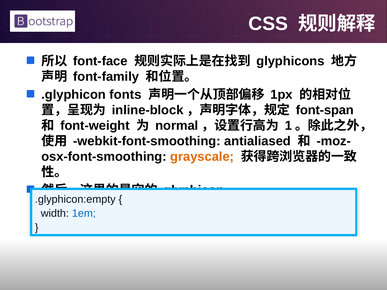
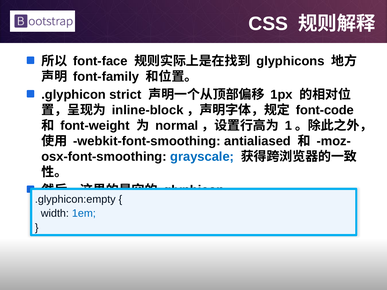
fonts: fonts -> strict
font-span: font-span -> font-code
grayscale colour: orange -> blue
